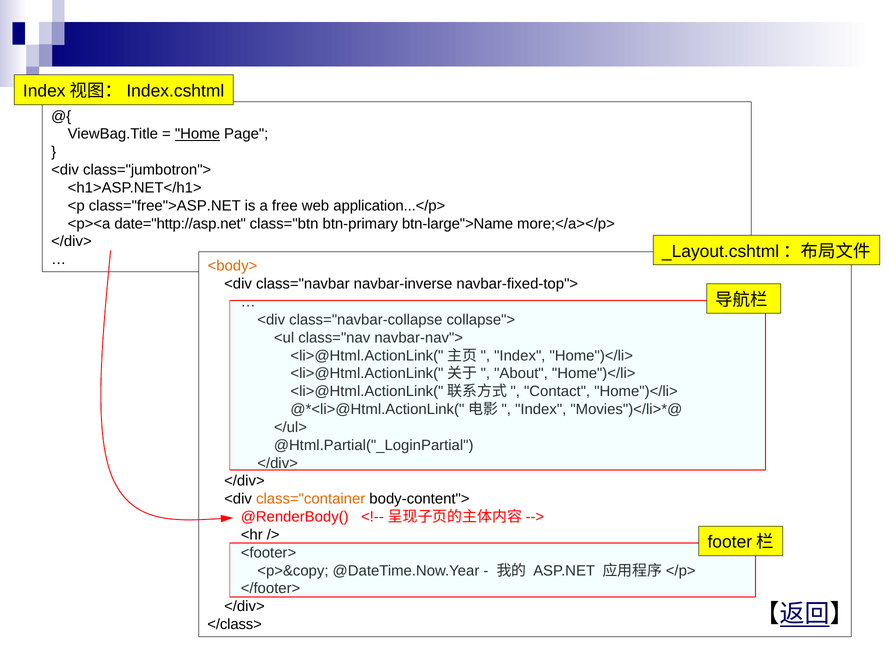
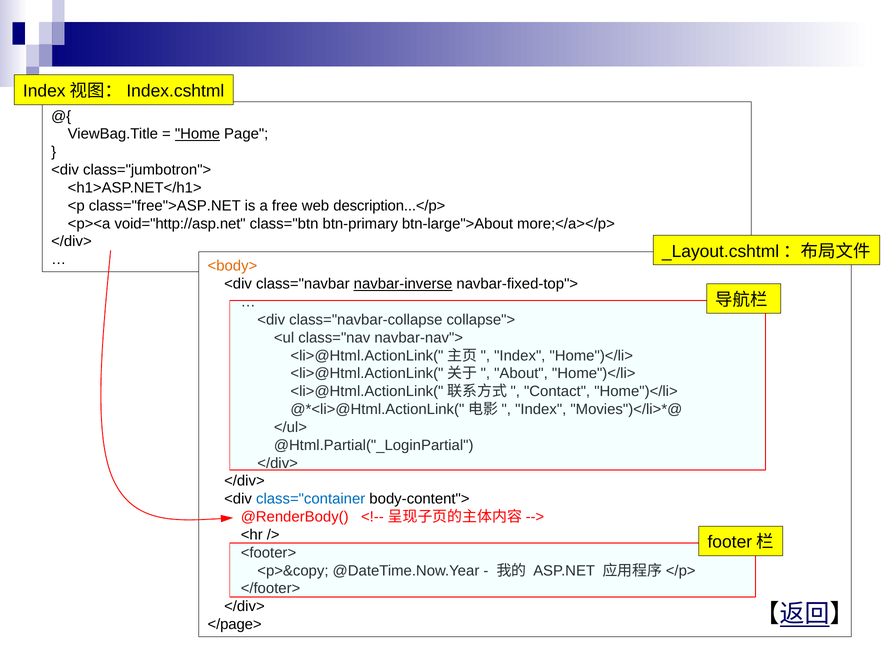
application...</p>: application...</p> -> description...</p>
date="http://asp.net: date="http://asp.net -> void="http://asp.net
btn-large">Name: btn-large">Name -> btn-large">About
navbar-inverse underline: none -> present
class="container colour: orange -> blue
</class>: </class> -> </page>
